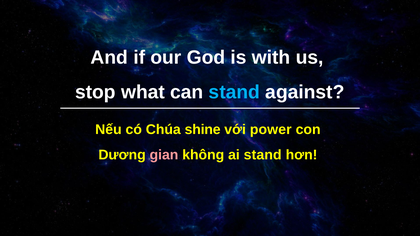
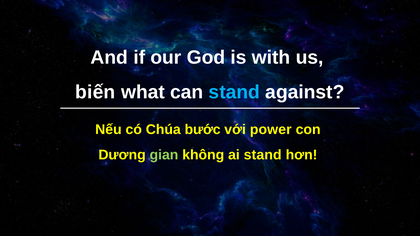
stop: stop -> biến
shine: shine -> bước
gian colour: pink -> light green
